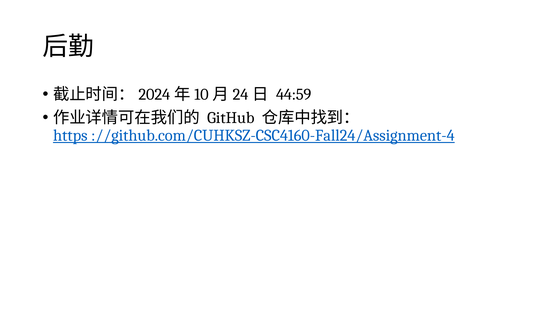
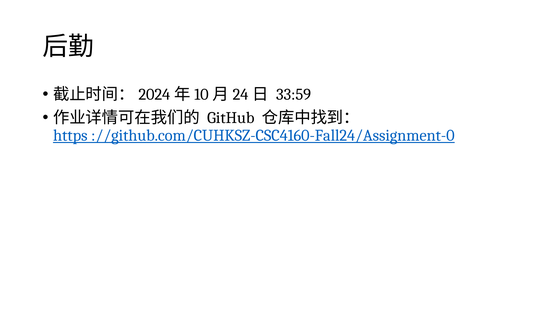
44:59: 44:59 -> 33:59
://github.com/CUHKSZ-CSC4160-Fall24/Assignment-4: ://github.com/CUHKSZ-CSC4160-Fall24/Assignment-4 -> ://github.com/CUHKSZ-CSC4160-Fall24/Assignment-0
